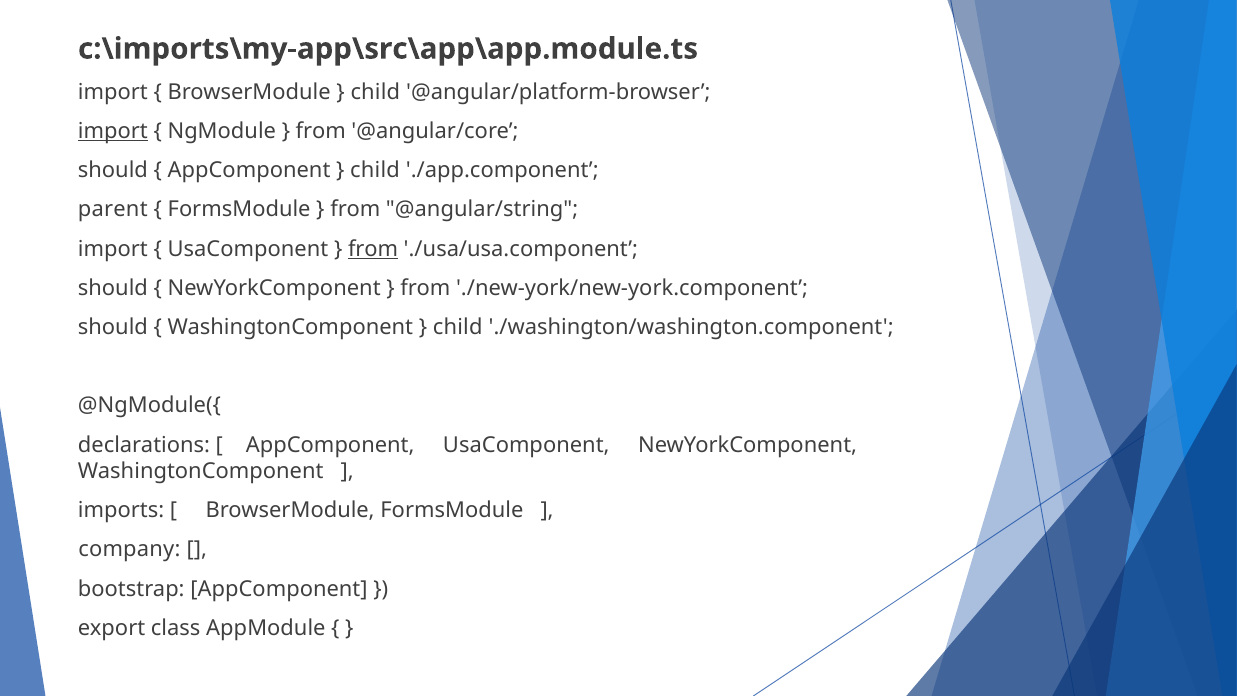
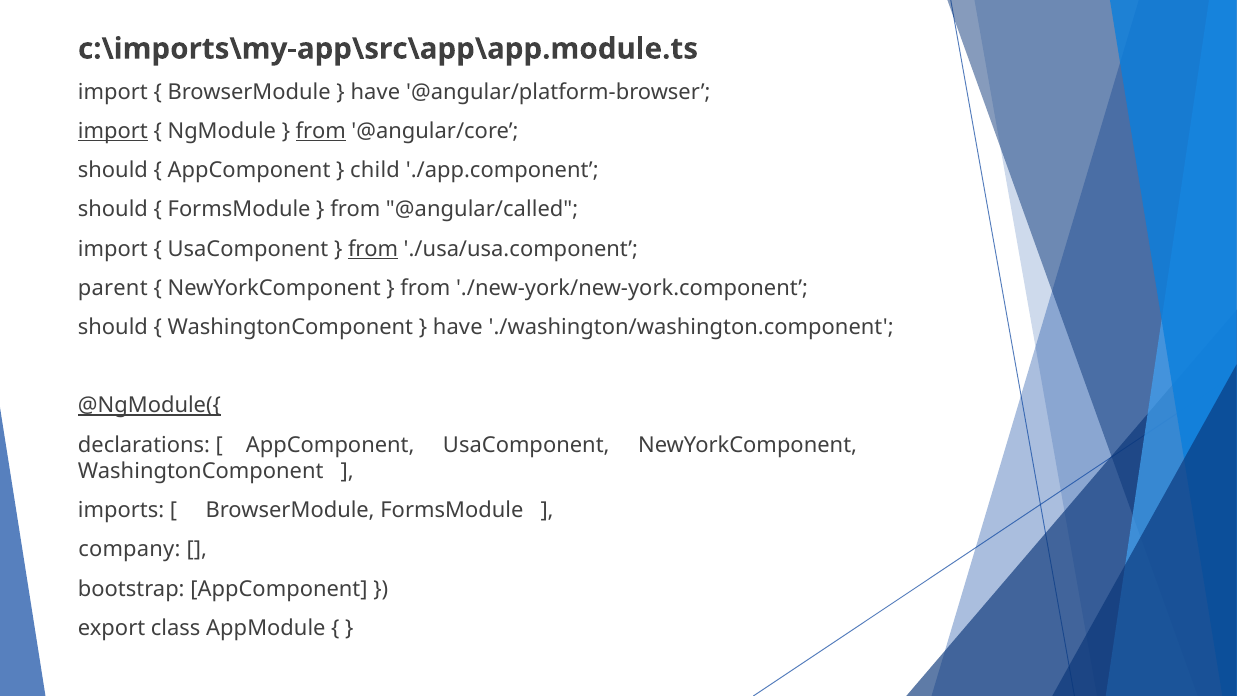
child at (375, 92): child -> have
from at (321, 131) underline: none -> present
parent at (113, 210): parent -> should
@angular/string: @angular/string -> @angular/called
should at (113, 288): should -> parent
child at (458, 327): child -> have
@NgModule({ underline: none -> present
